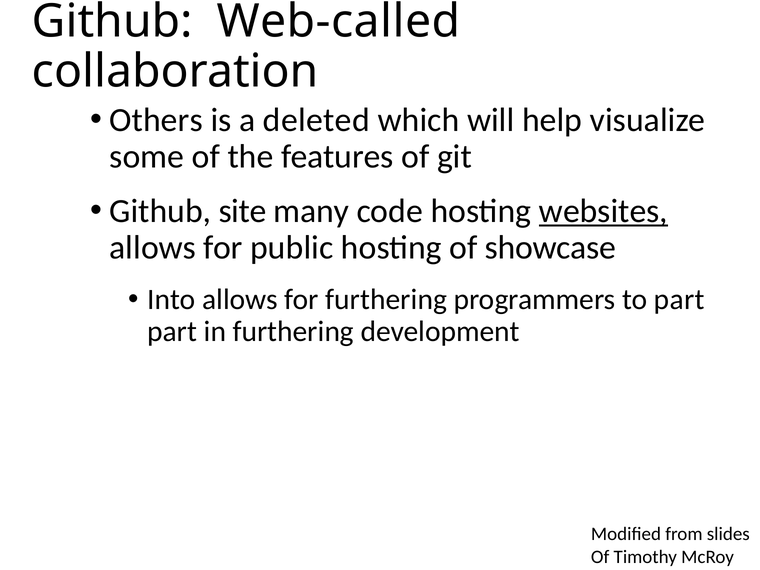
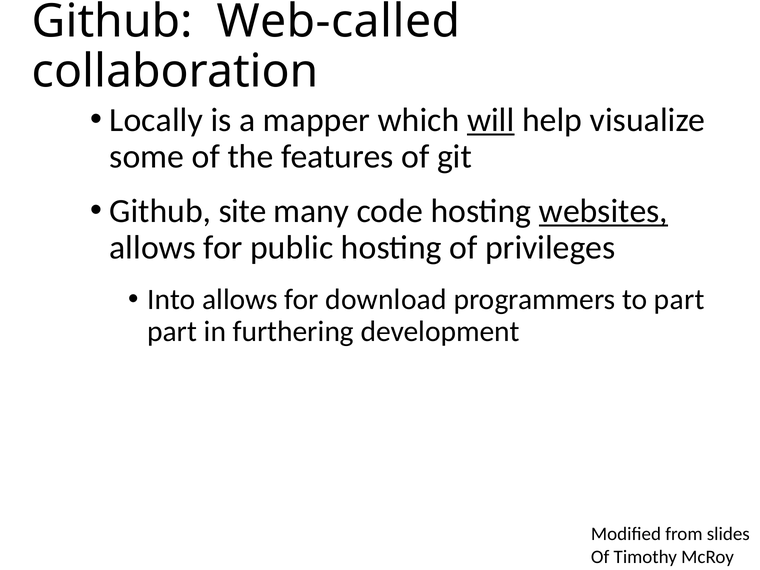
Others: Others -> Locally
deleted: deleted -> mapper
will underline: none -> present
showcase: showcase -> privileges
for furthering: furthering -> download
